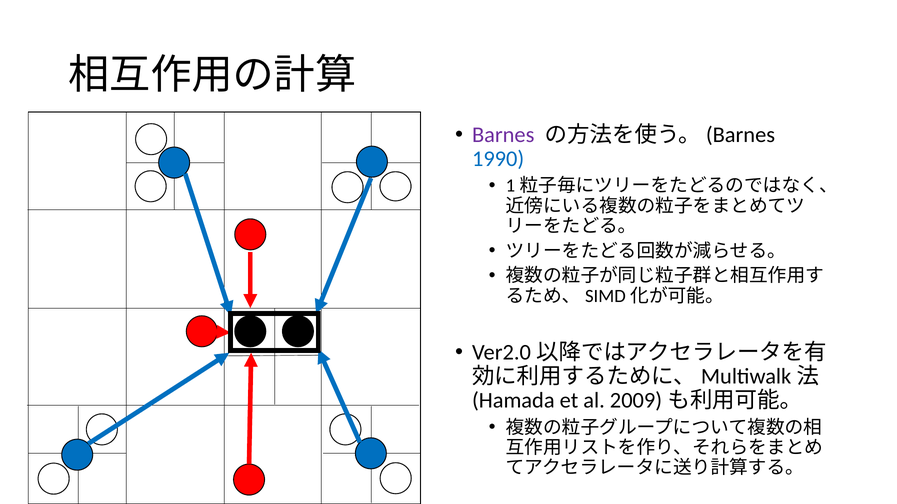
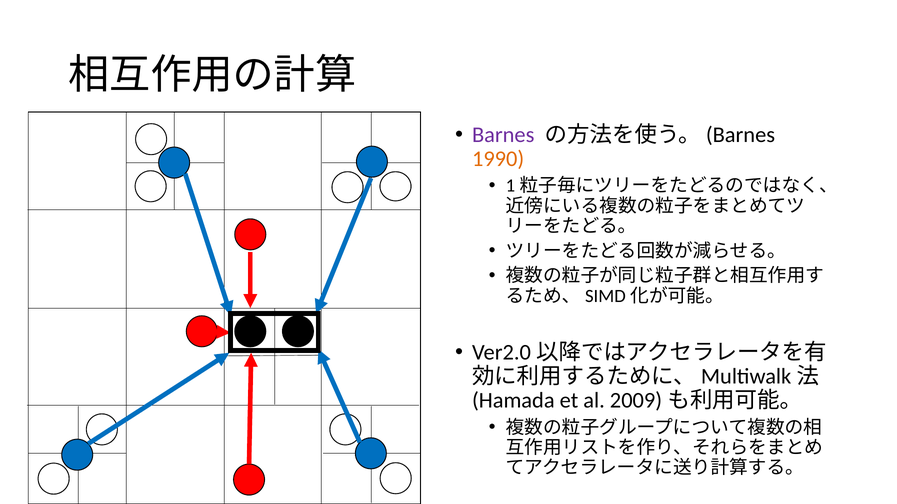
1990 colour: blue -> orange
